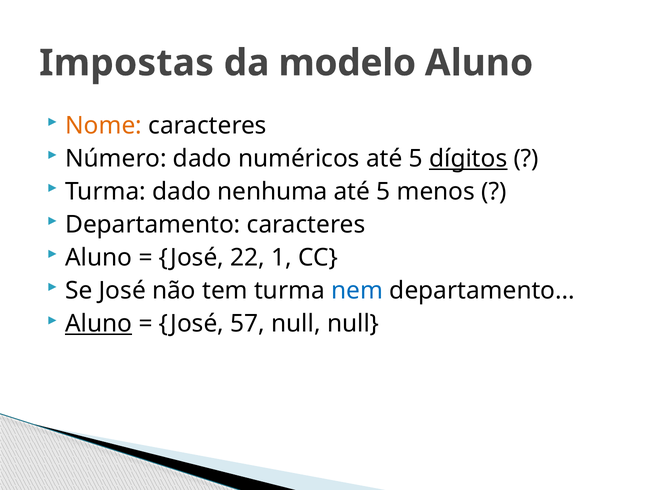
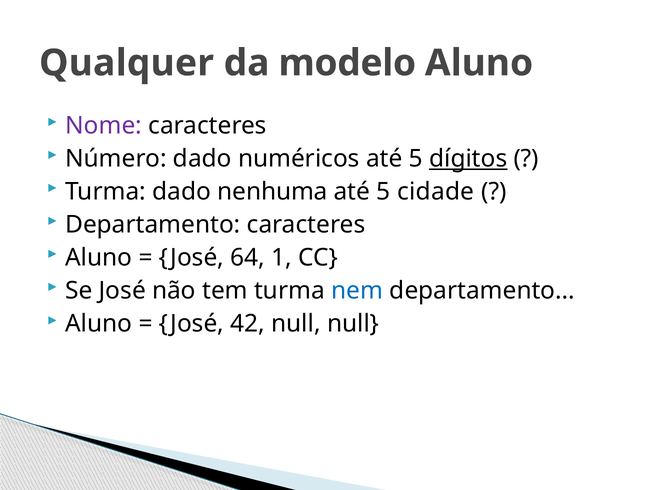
Impostas: Impostas -> Qualquer
Nome colour: orange -> purple
menos: menos -> cidade
22: 22 -> 64
Aluno at (99, 324) underline: present -> none
57: 57 -> 42
